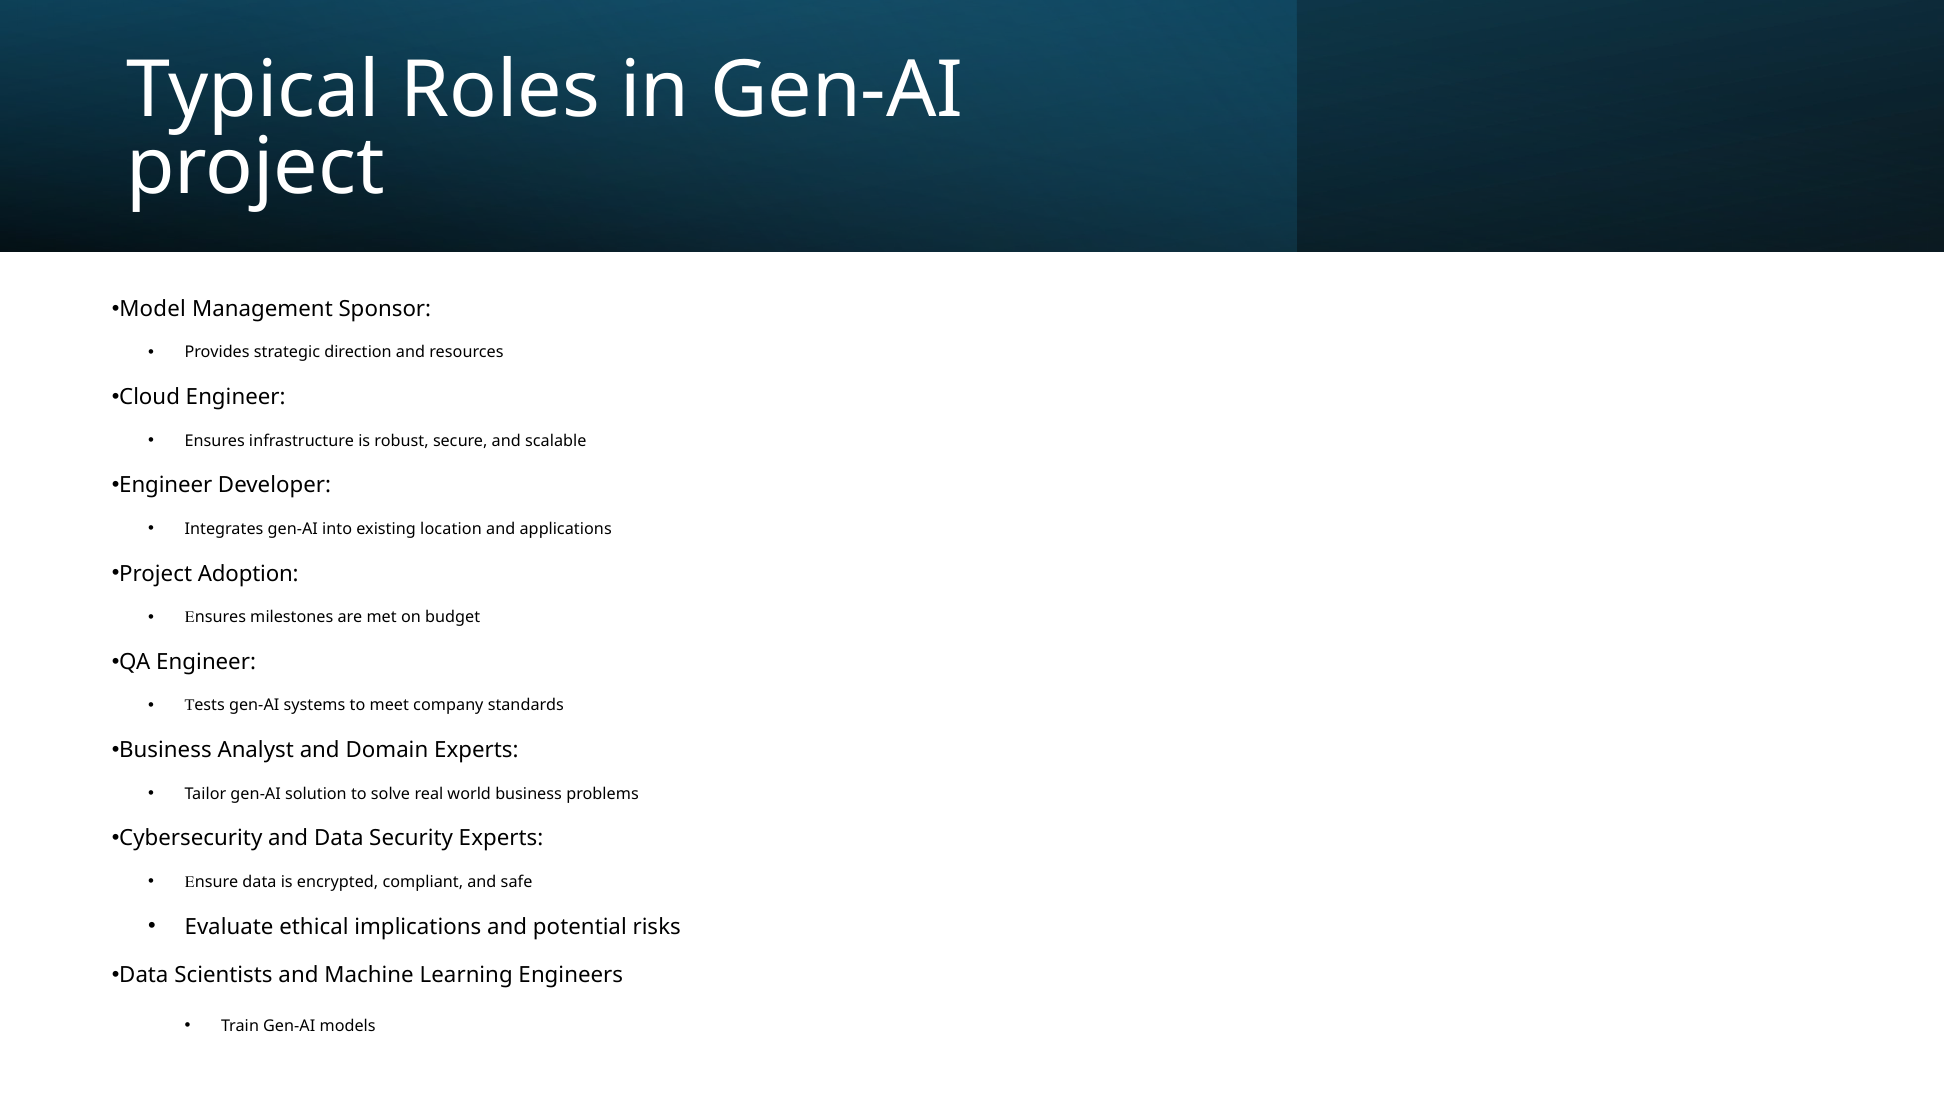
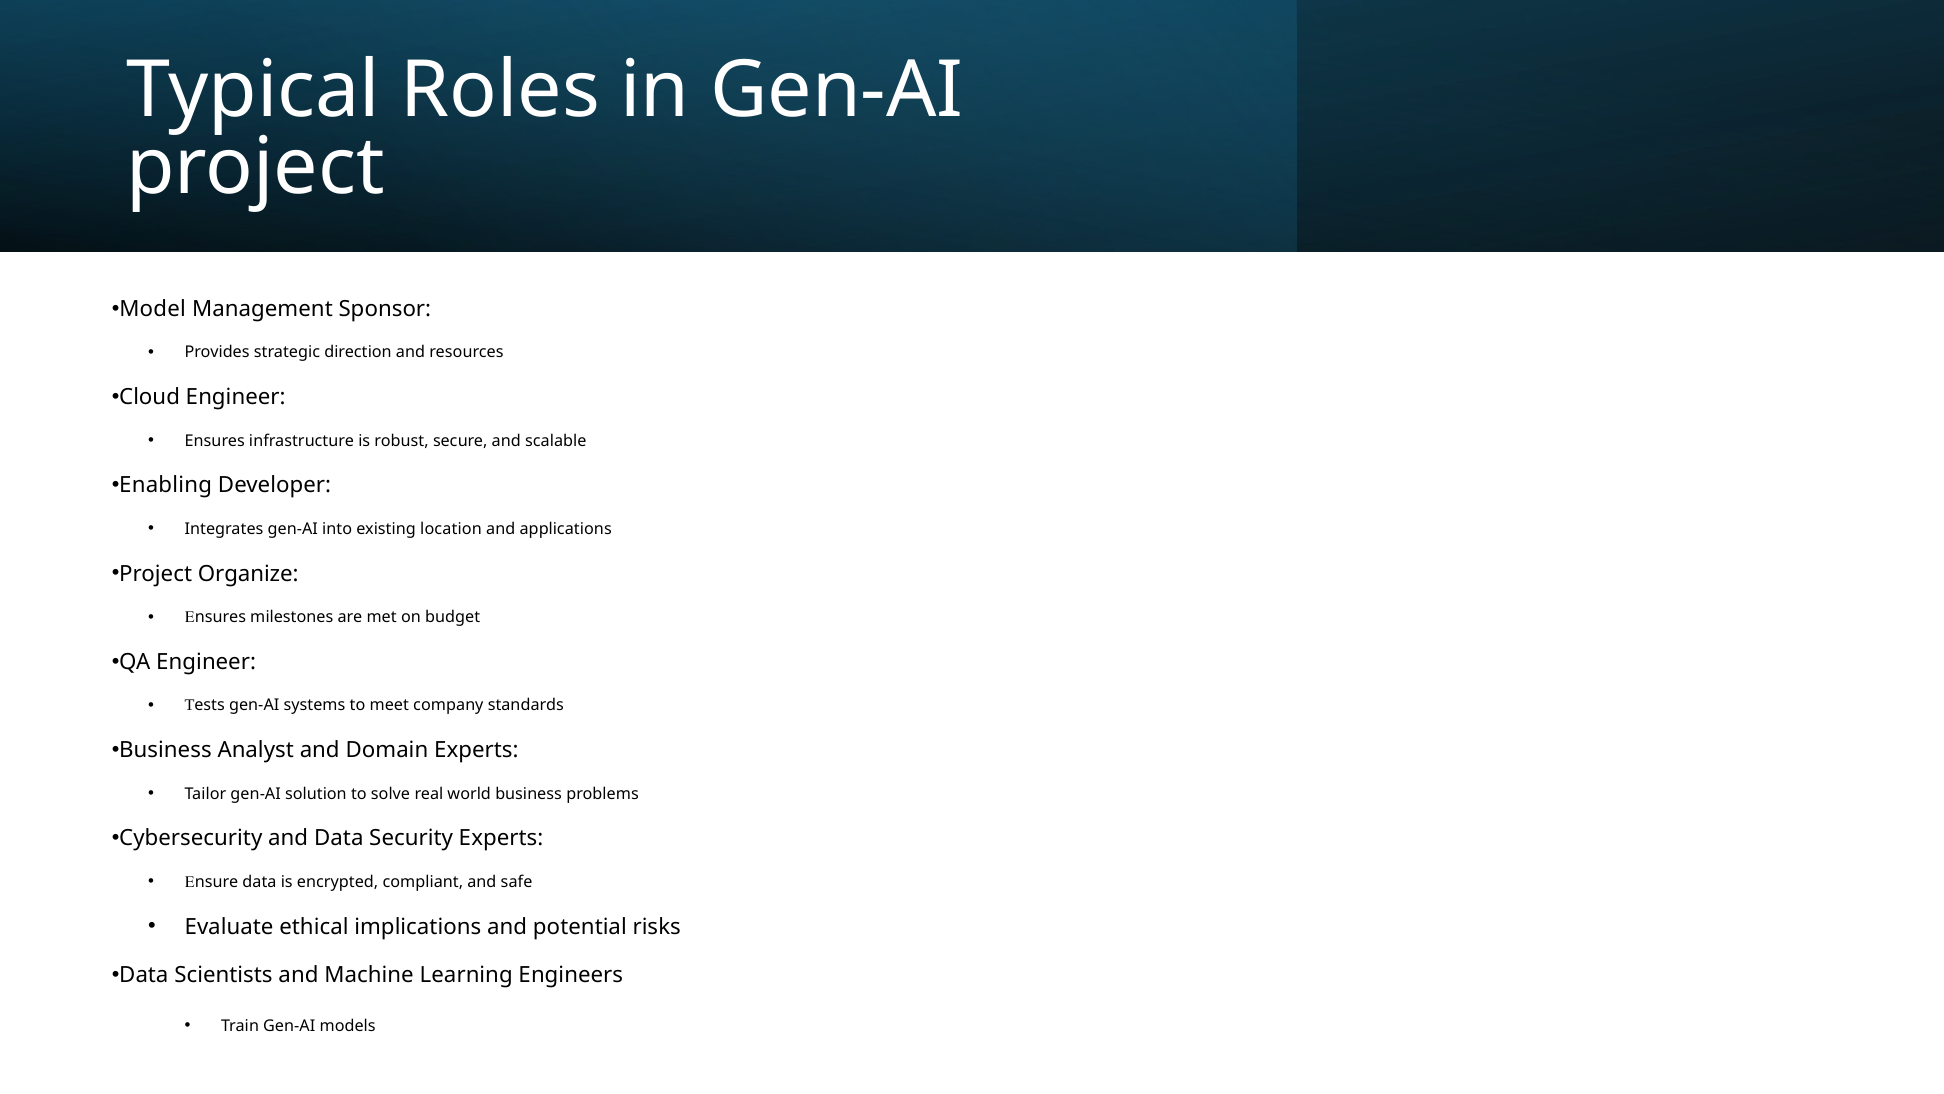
Engineer at (166, 485): Engineer -> Enabling
Adoption: Adoption -> Organize
